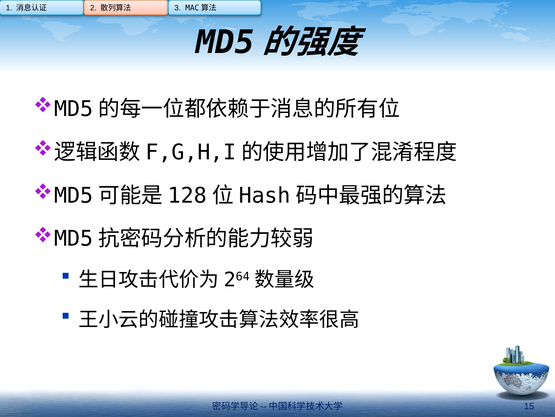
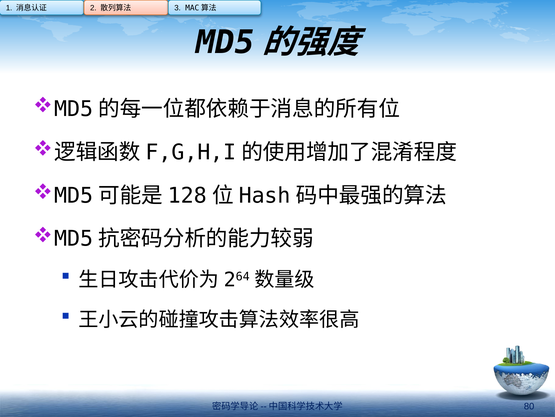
15: 15 -> 80
